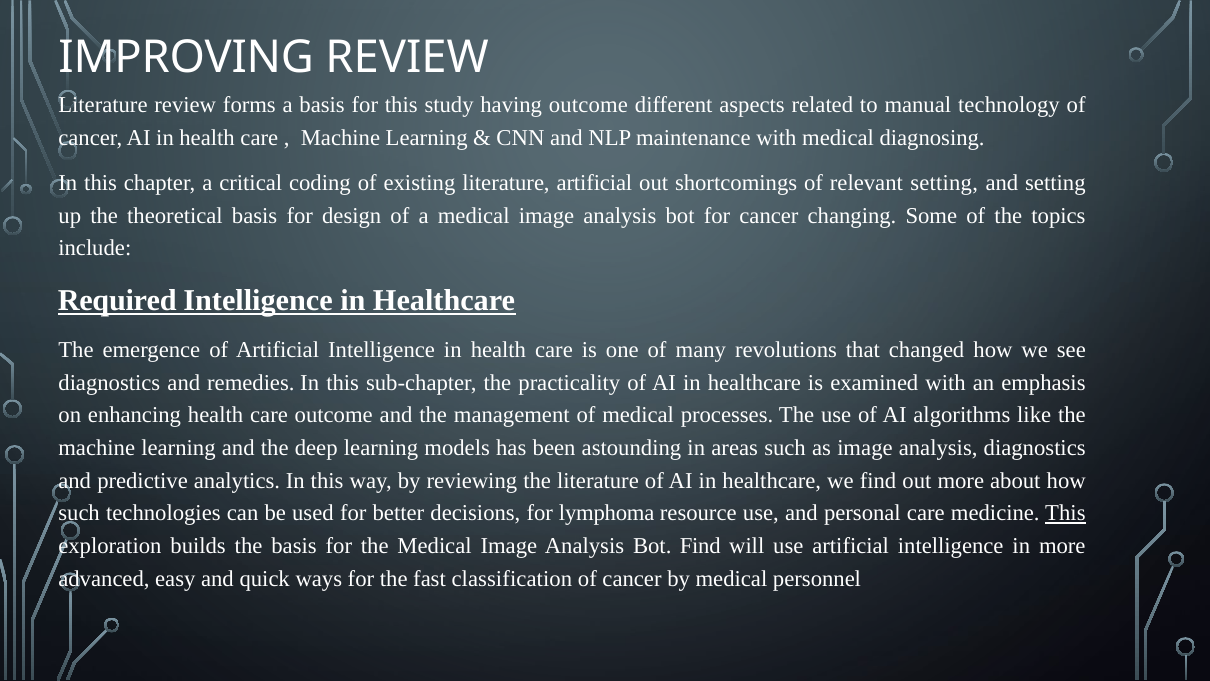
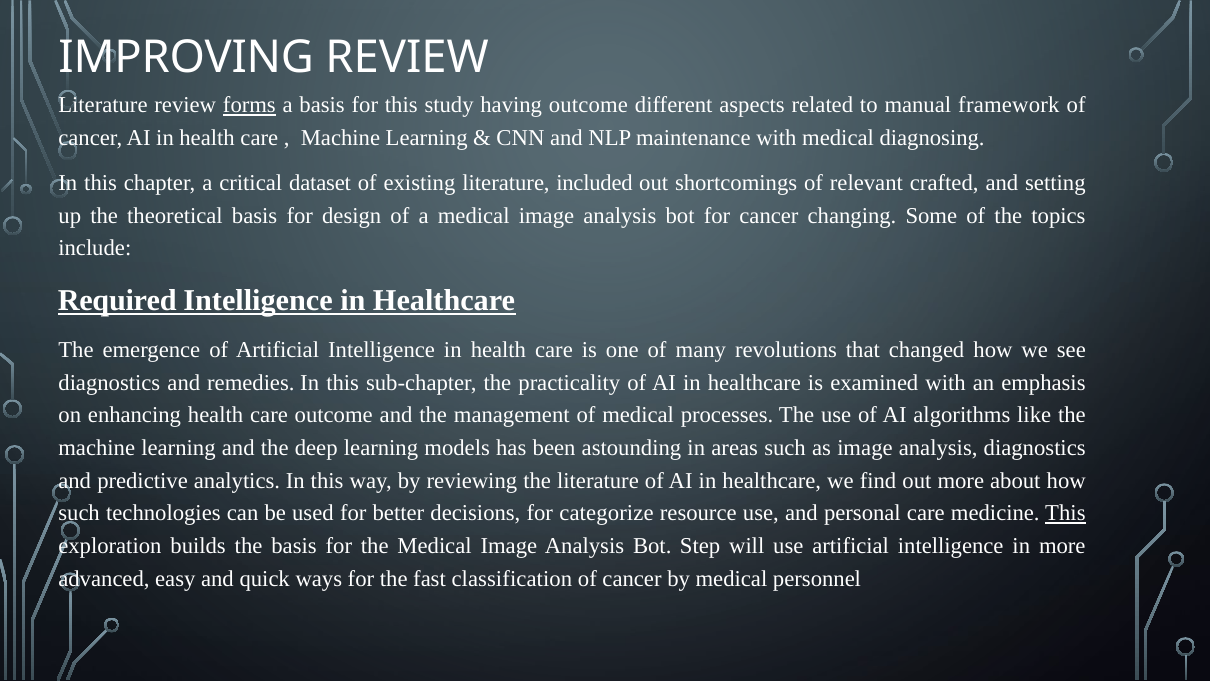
forms underline: none -> present
technology: technology -> framework
coding: coding -> dataset
literature artificial: artificial -> included
relevant setting: setting -> crafted
lymphoma: lymphoma -> categorize
Bot Find: Find -> Step
